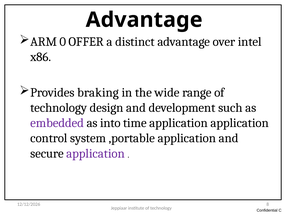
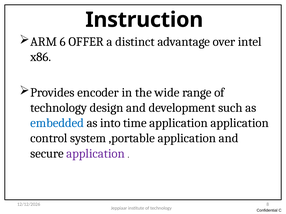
Advantage at (144, 20): Advantage -> Instruction
0: 0 -> 6
braking: braking -> encoder
embedded colour: purple -> blue
